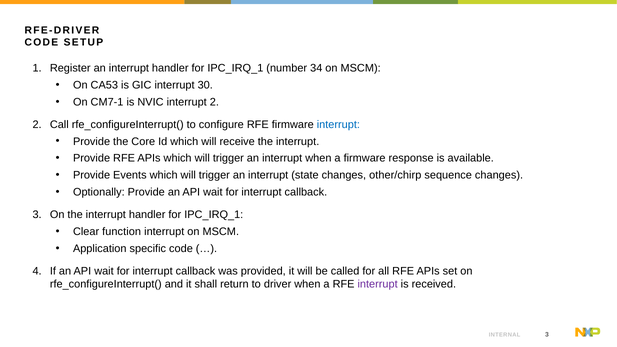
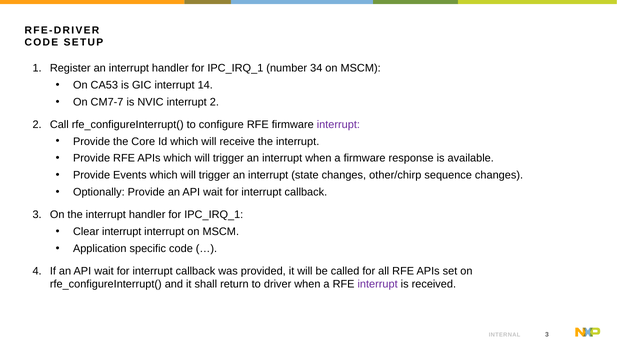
30: 30 -> 14
CM7-1: CM7-1 -> CM7-7
interrupt at (338, 124) colour: blue -> purple
Clear function: function -> interrupt
